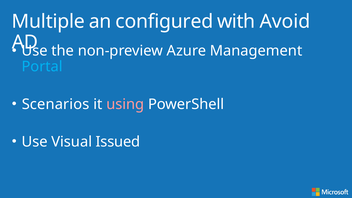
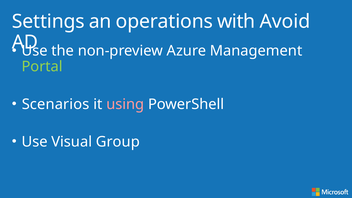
Multiple: Multiple -> Settings
configured: configured -> operations
Portal colour: light blue -> light green
Issued: Issued -> Group
